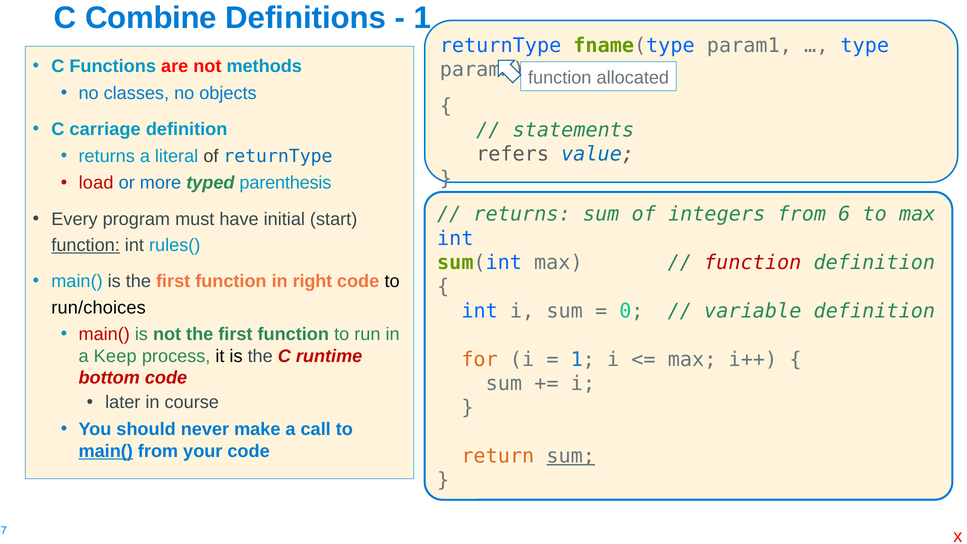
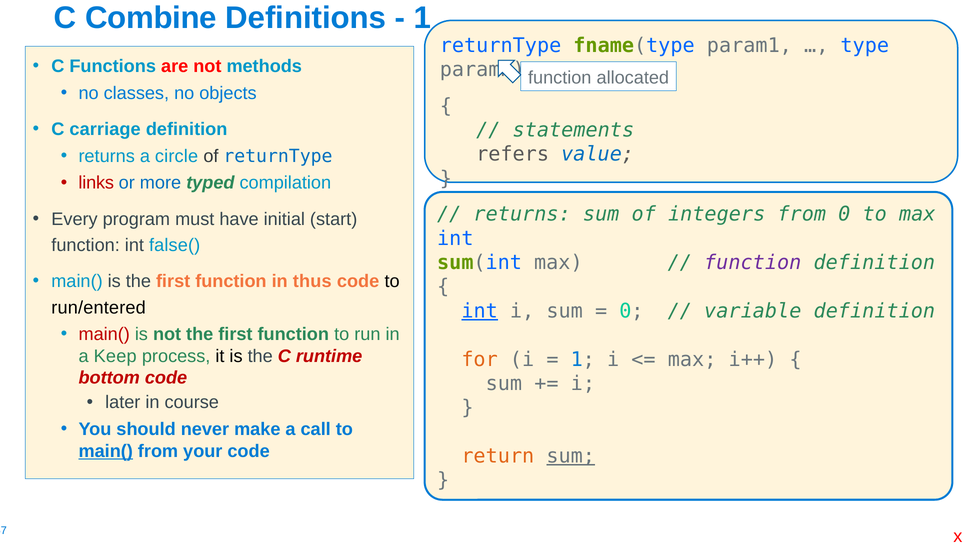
literal: literal -> circle
load: load -> links
parenthesis: parenthesis -> compilation
from 6: 6 -> 0
function at (86, 245) underline: present -> none
rules(: rules( -> false(
function at (753, 263) colour: red -> purple
right: right -> thus
run/choices: run/choices -> run/entered
int at (480, 311) underline: none -> present
